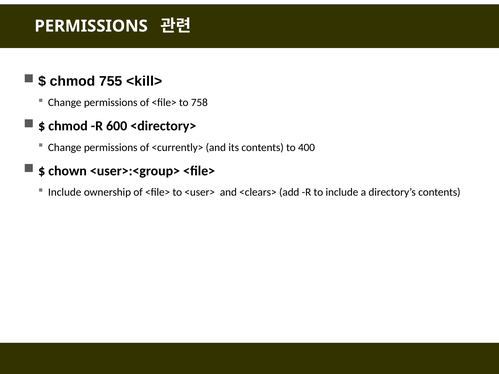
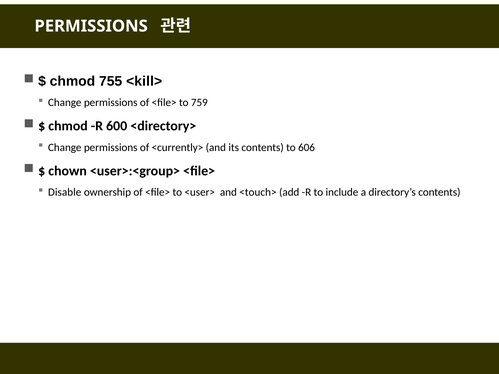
758: 758 -> 759
400: 400 -> 606
Include at (65, 192): Include -> Disable
<clears>: <clears> -> <touch>
